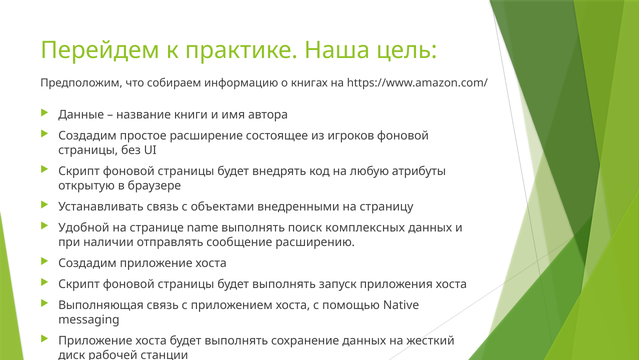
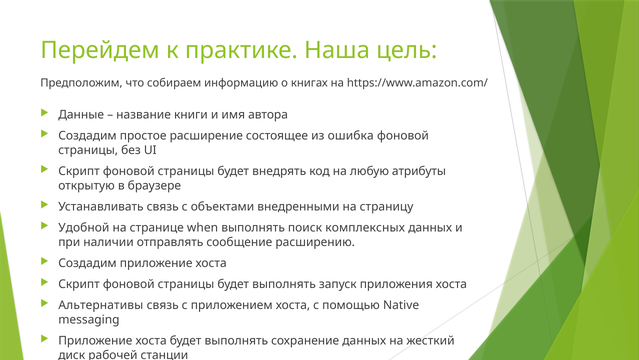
игроков: игроков -> ошибка
name: name -> when
Выполняющая: Выполняющая -> Альтернативы
